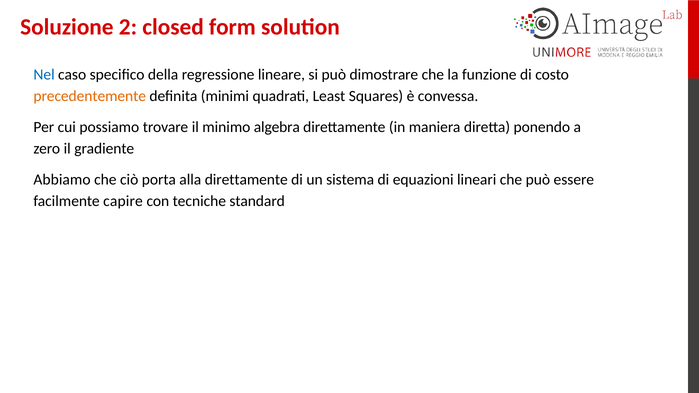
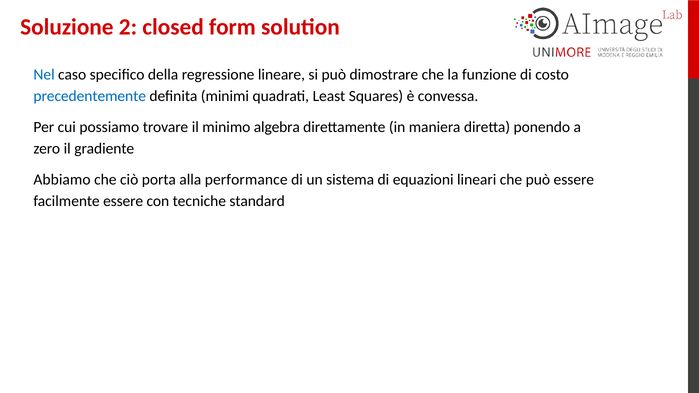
precedentemente colour: orange -> blue
alla direttamente: direttamente -> performance
facilmente capire: capire -> essere
